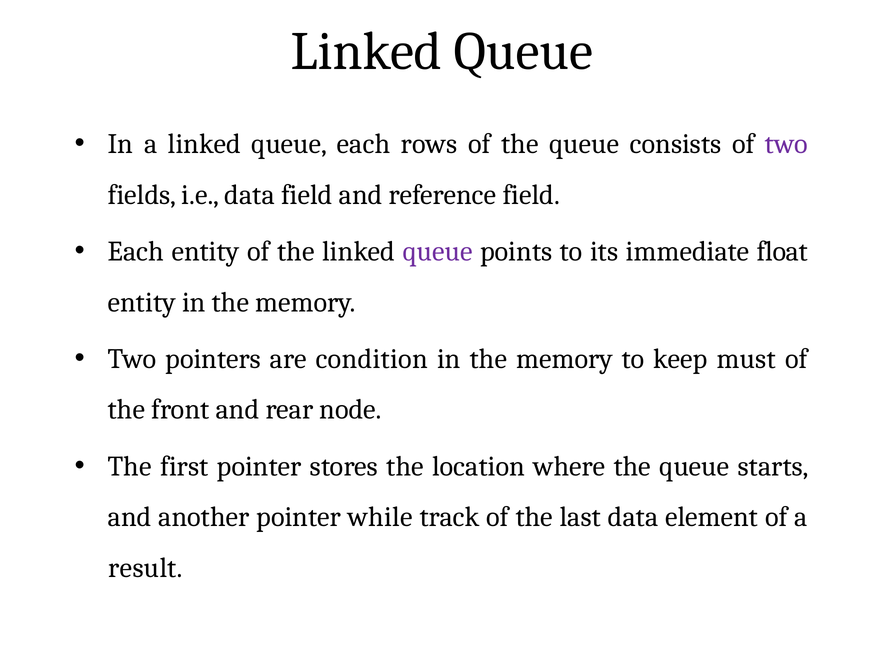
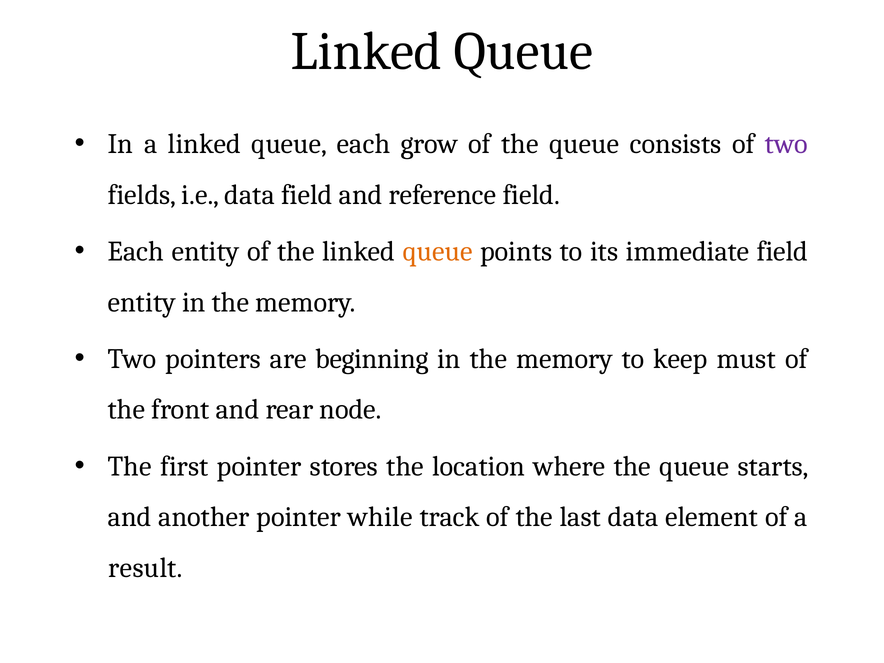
rows: rows -> grow
queue at (438, 251) colour: purple -> orange
immediate float: float -> field
condition: condition -> beginning
